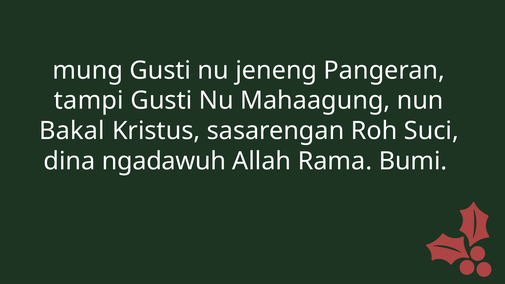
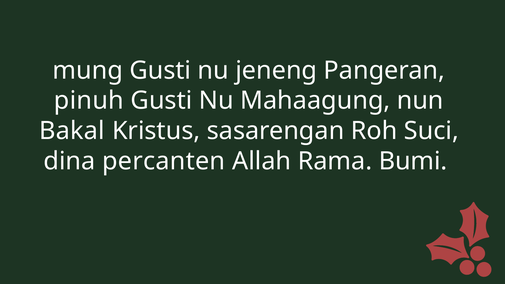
tampi: tampi -> pinuh
ngadawuh: ngadawuh -> percanten
